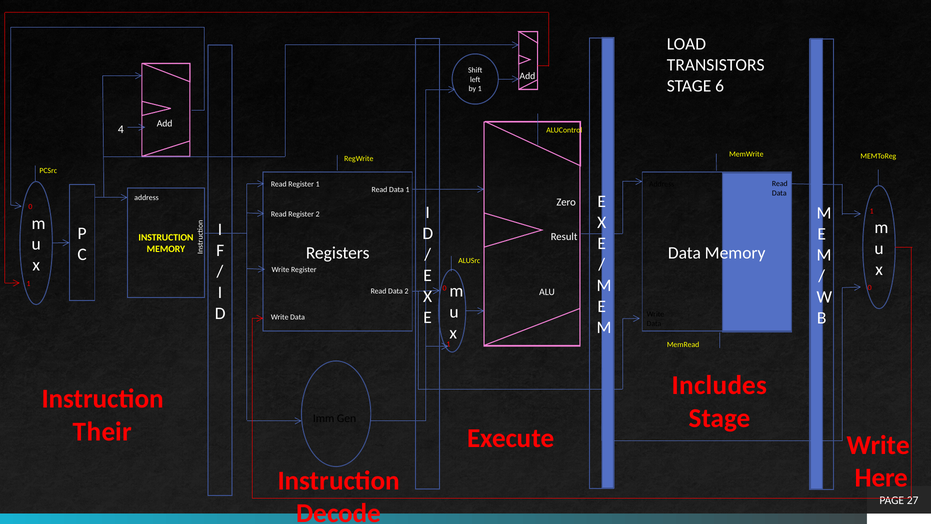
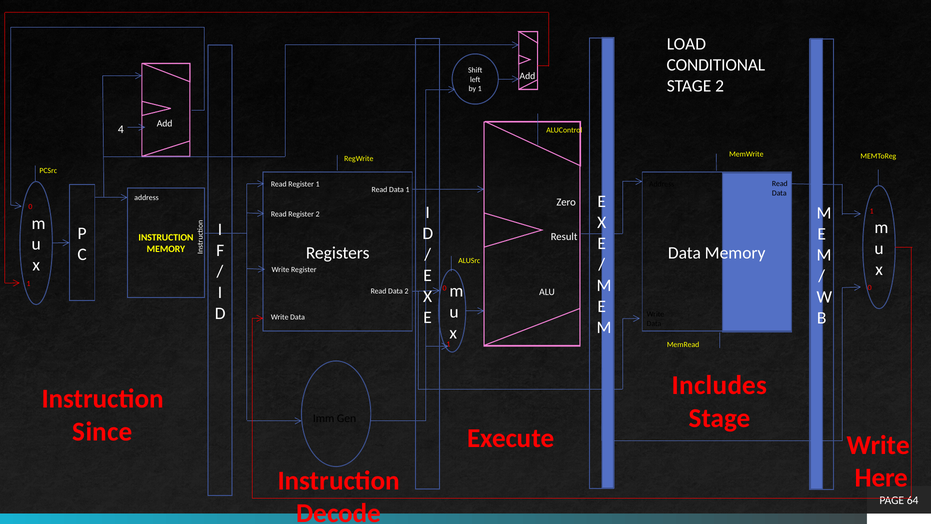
TRANSISTORS: TRANSISTORS -> CONDITIONAL
STAGE 6: 6 -> 2
Their: Their -> Since
27: 27 -> 64
